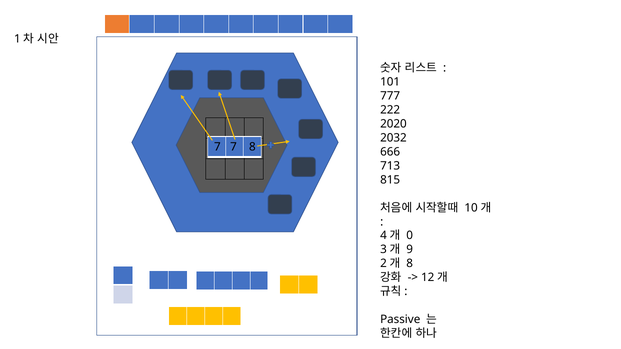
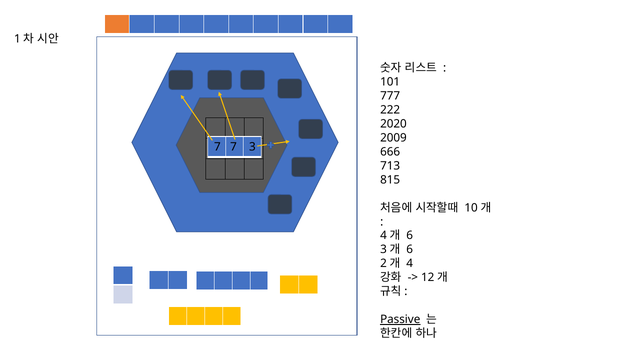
2032: 2032 -> 2009
7 8: 8 -> 3
0 at (410, 236): 0 -> 6
9 at (410, 250): 9 -> 6
8 at (410, 264): 8 -> 4
Passive underline: none -> present
